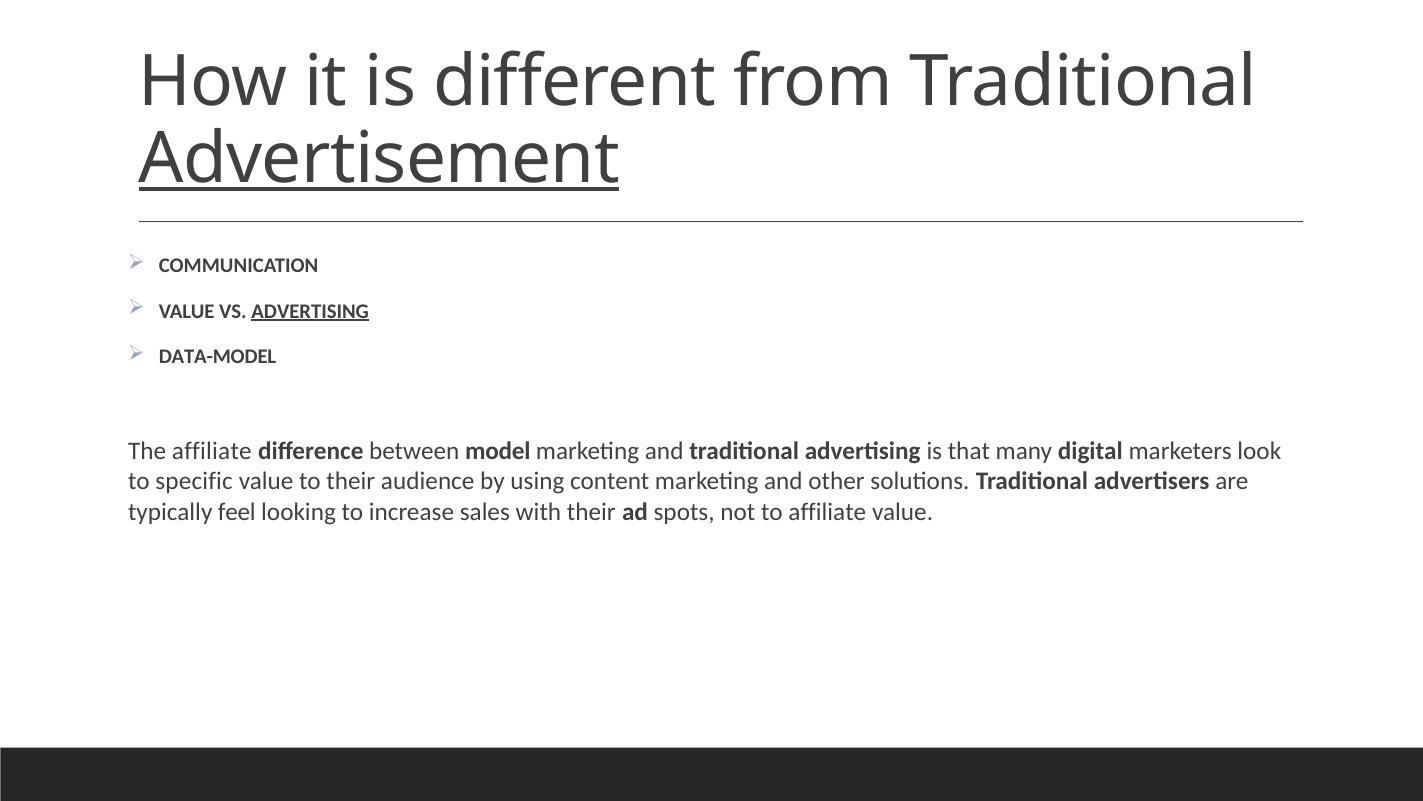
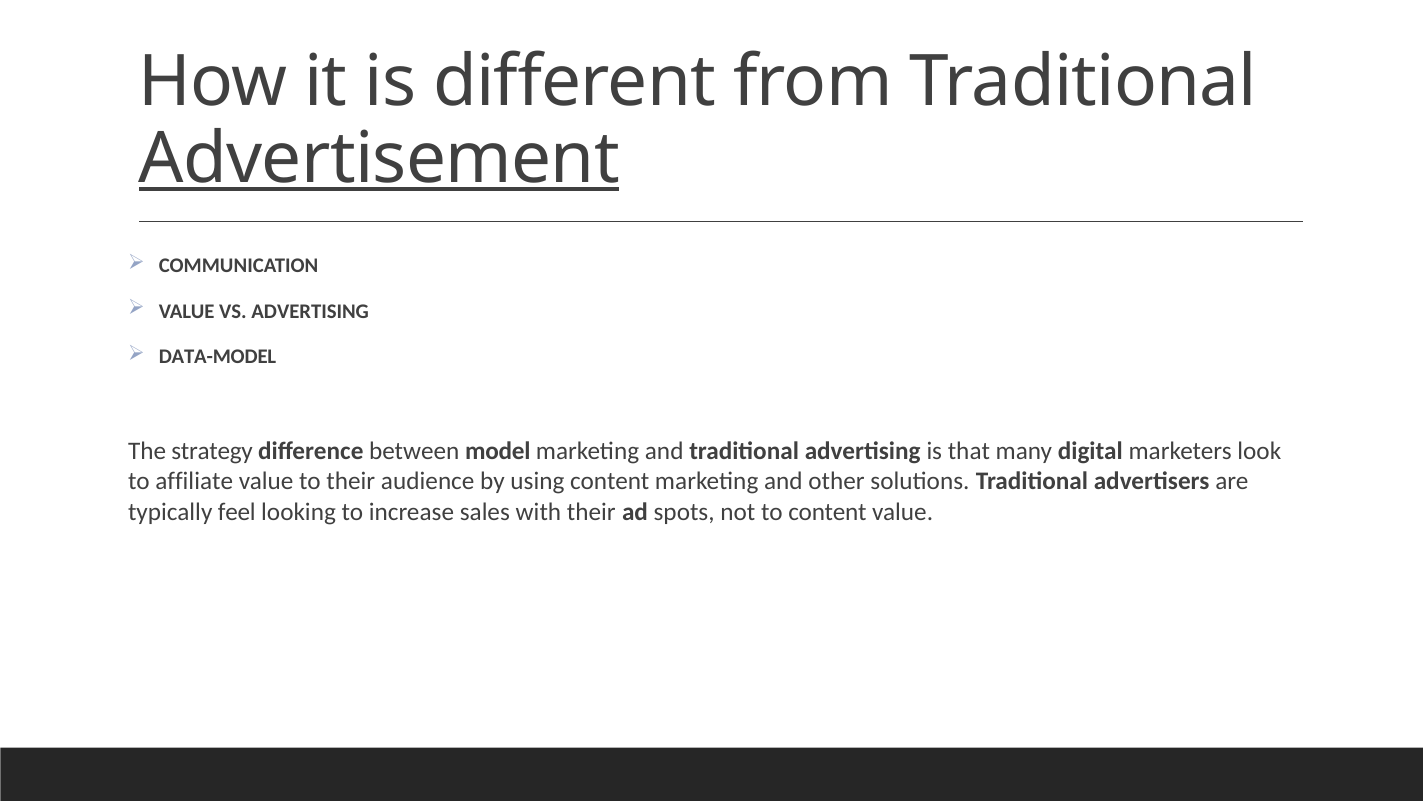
ADVERTISING at (310, 311) underline: present -> none
The affiliate: affiliate -> strategy
specific: specific -> affiliate
to affiliate: affiliate -> content
